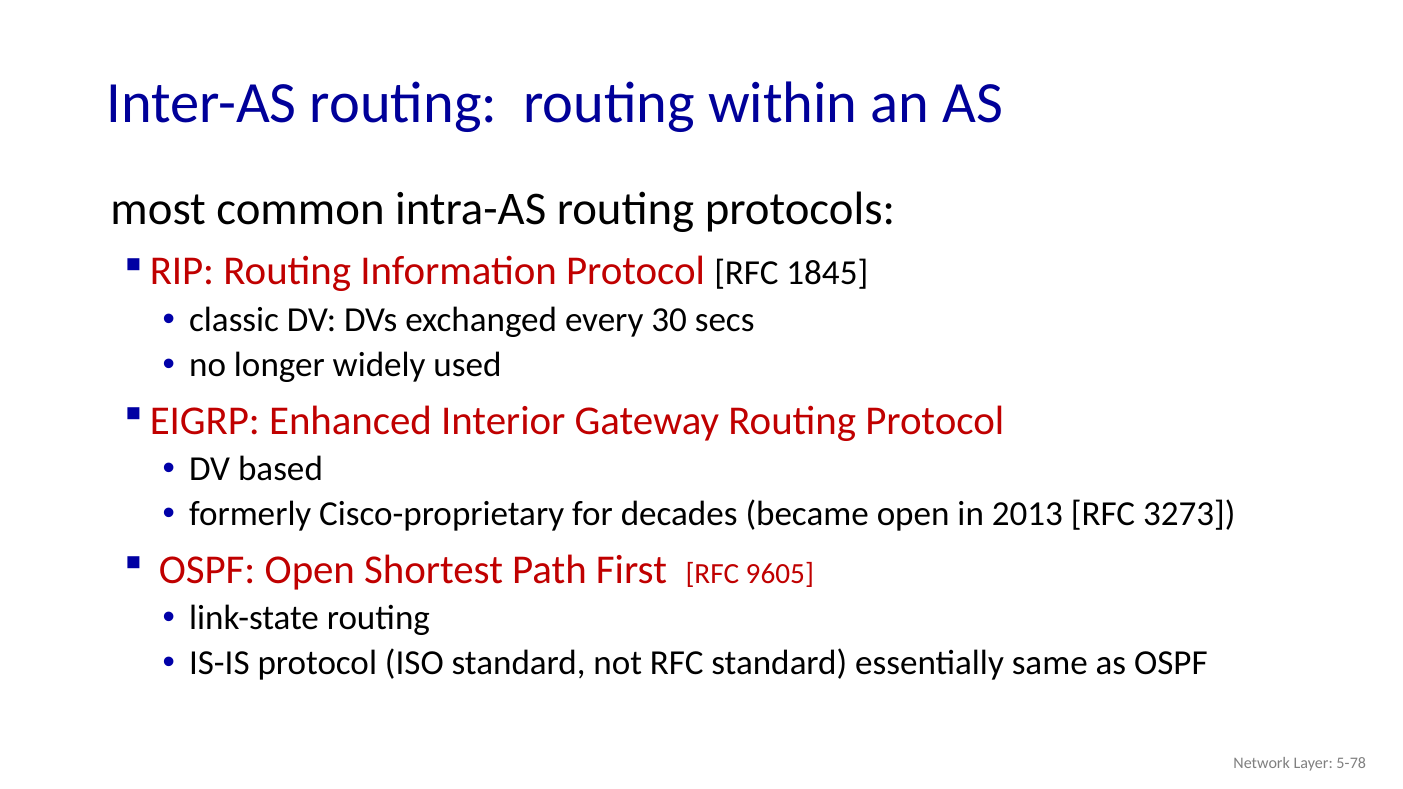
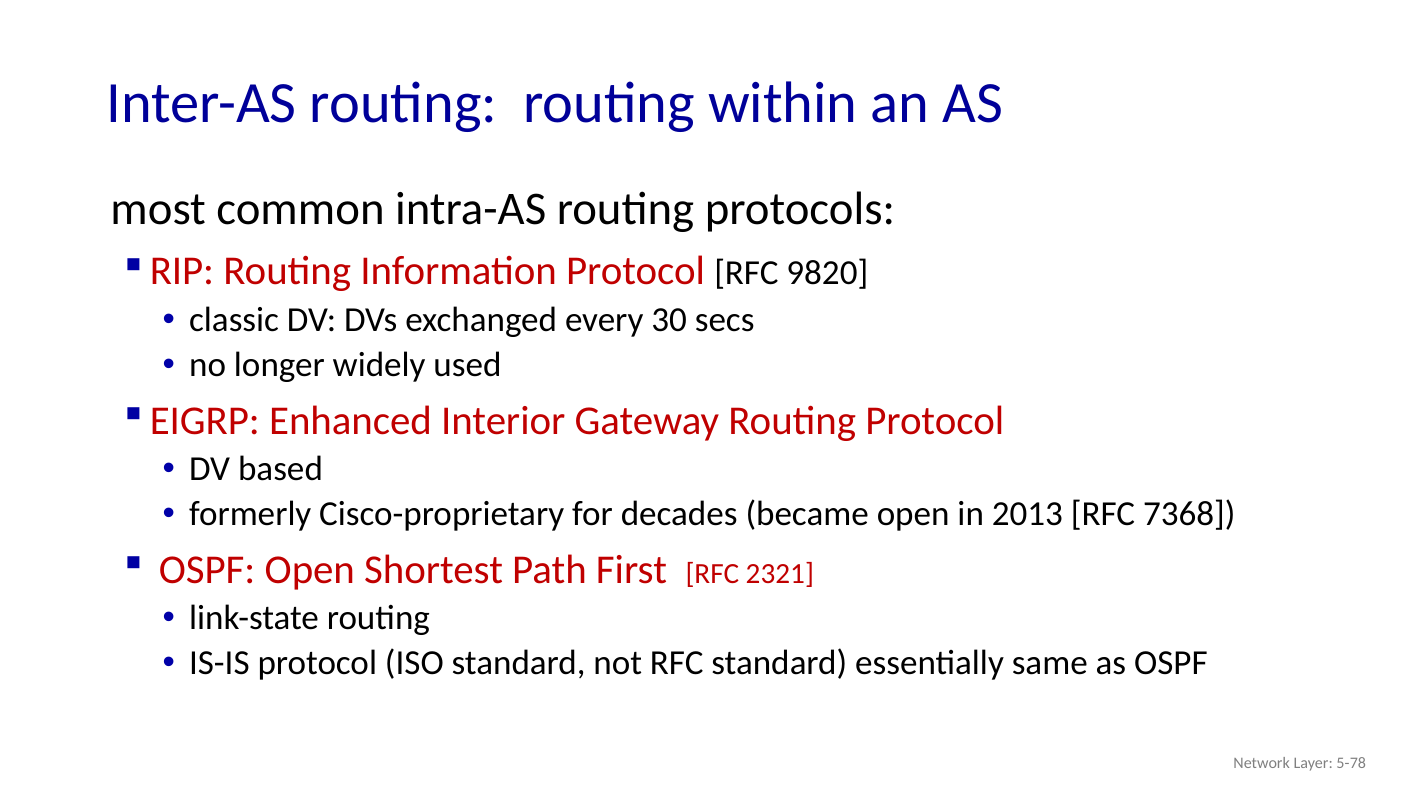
1845: 1845 -> 9820
3273: 3273 -> 7368
9605: 9605 -> 2321
